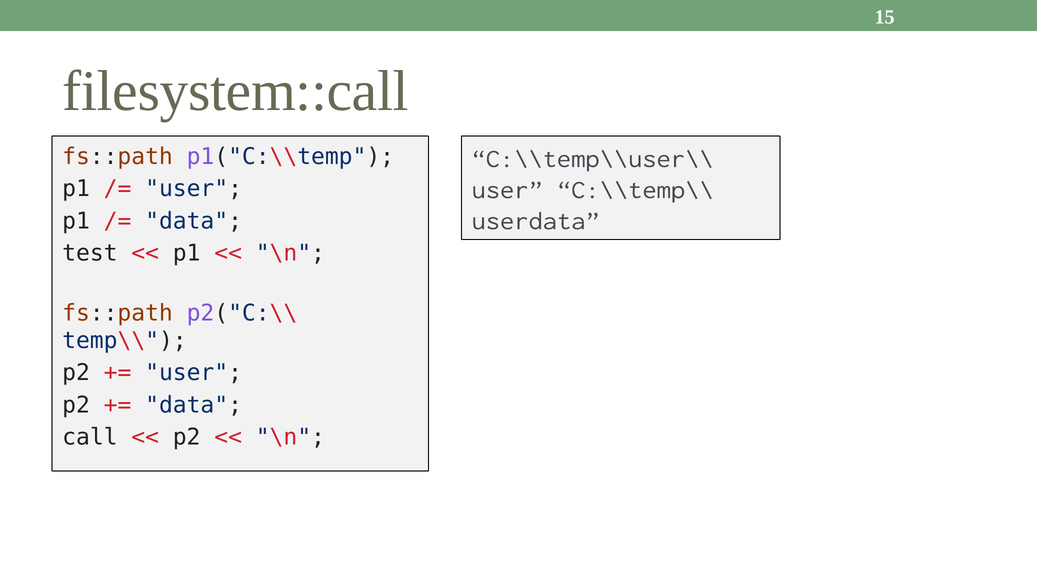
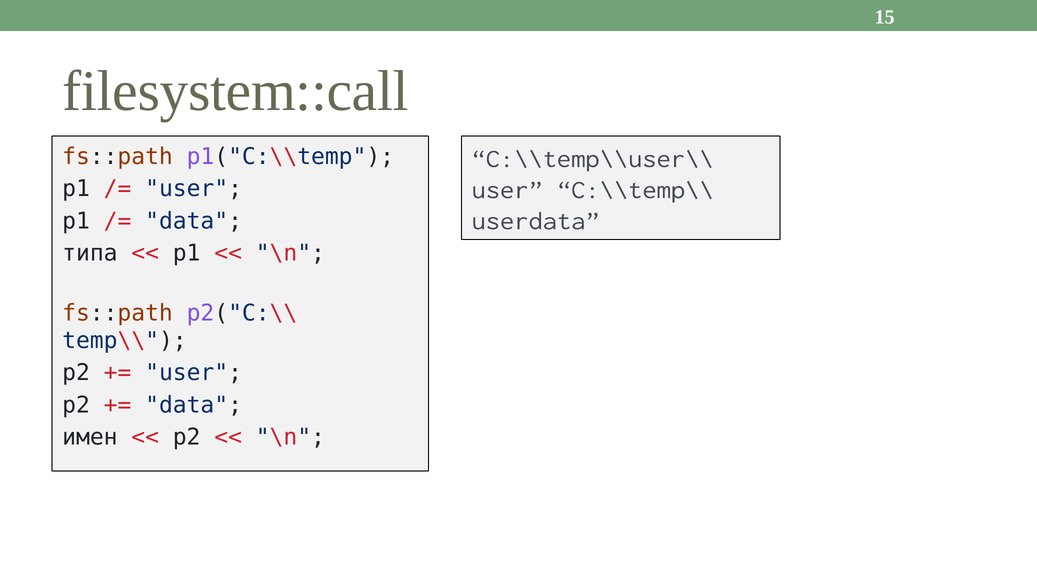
test: test -> типа
call: call -> имен
